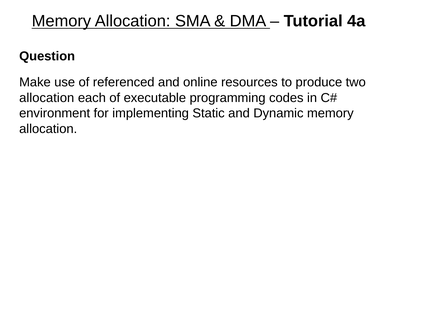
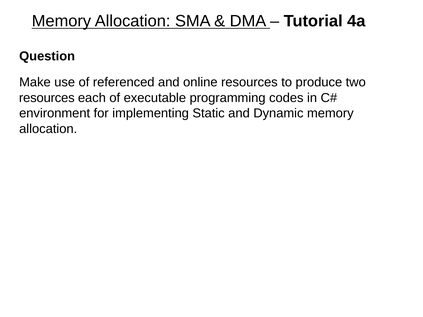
allocation at (47, 98): allocation -> resources
